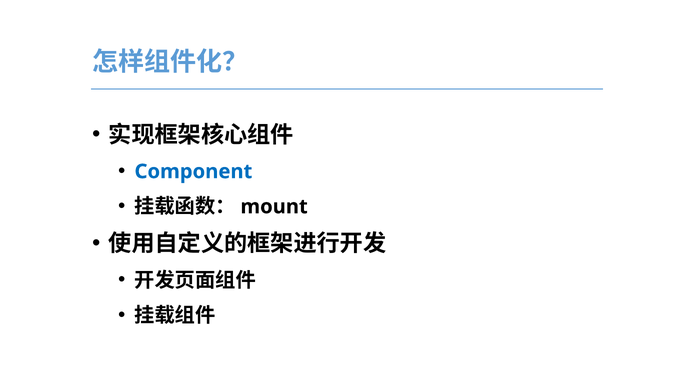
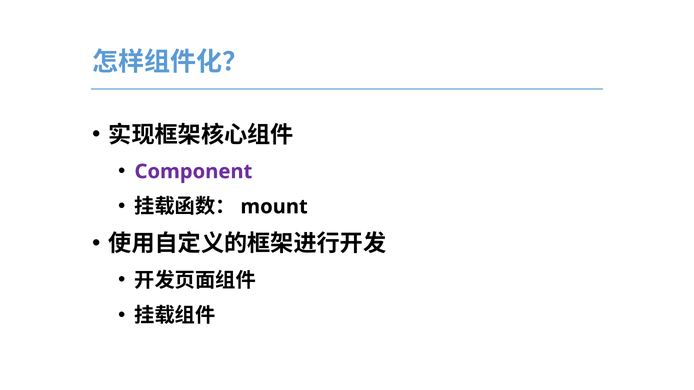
Component colour: blue -> purple
